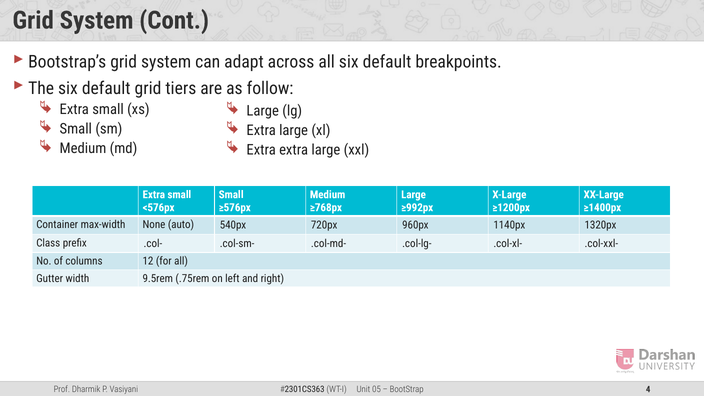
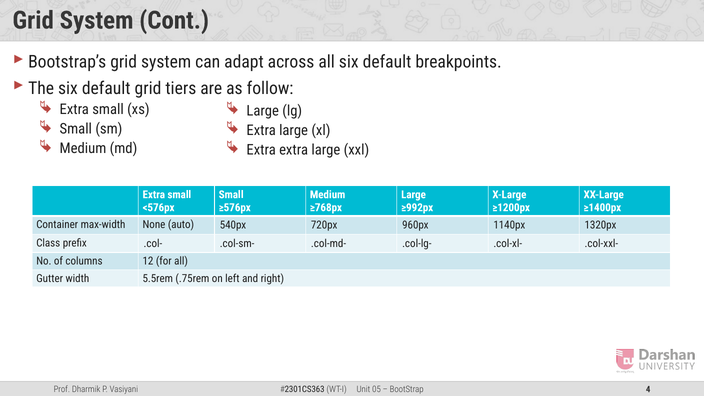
9.5rem: 9.5rem -> 5.5rem
